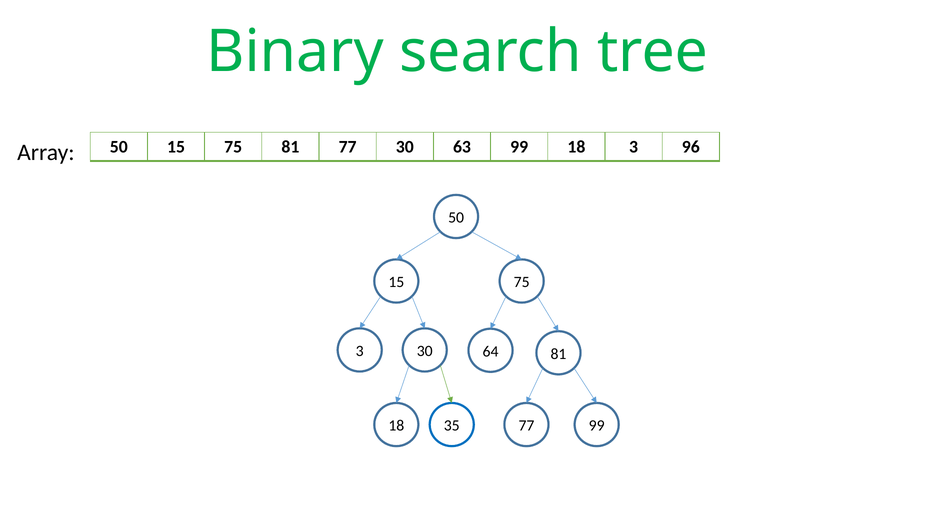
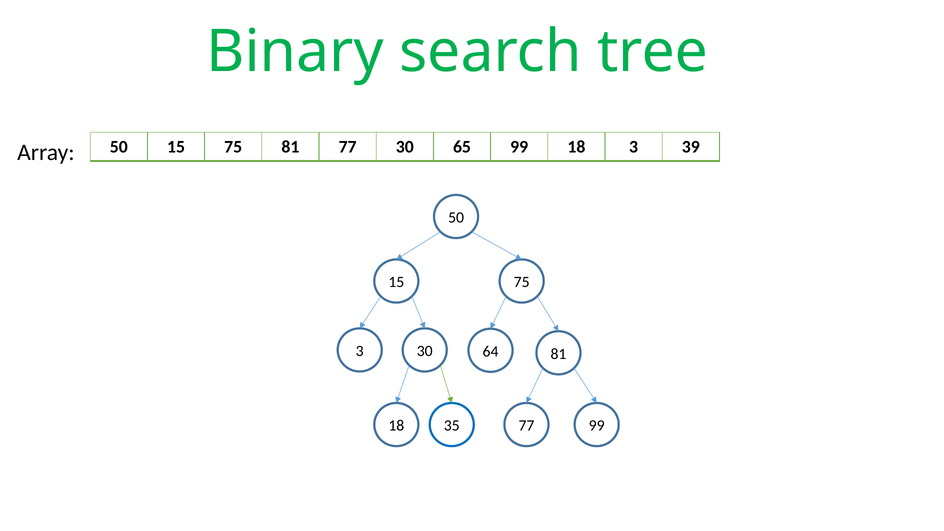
63: 63 -> 65
96: 96 -> 39
